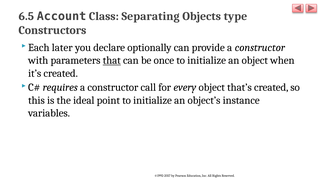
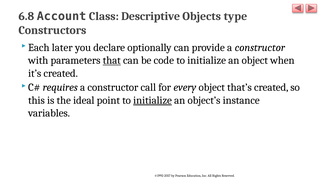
6.5: 6.5 -> 6.8
Separating: Separating -> Descriptive
once: once -> code
initialize at (153, 100) underline: none -> present
